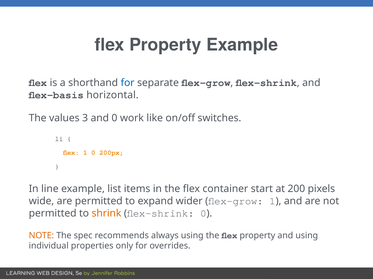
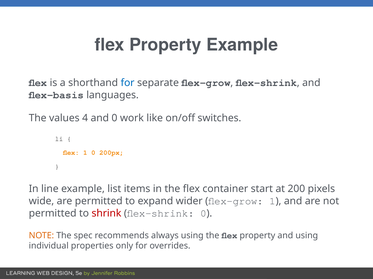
horizontal: horizontal -> languages
3: 3 -> 4
shrink colour: orange -> red
